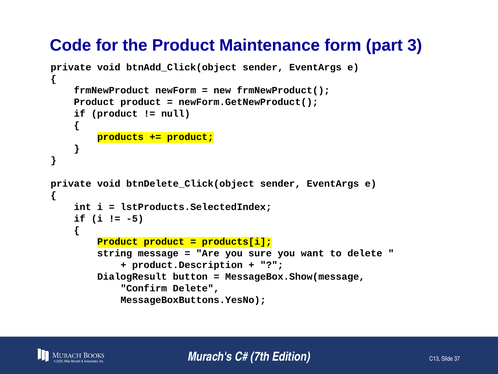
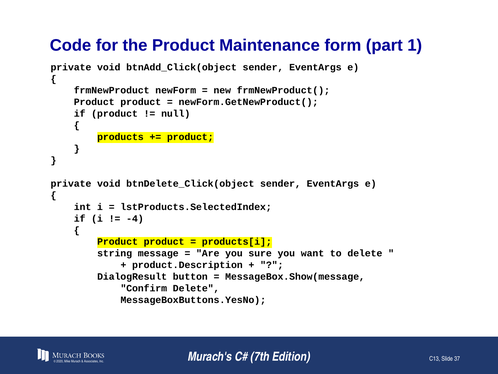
3: 3 -> 1
-5: -5 -> -4
